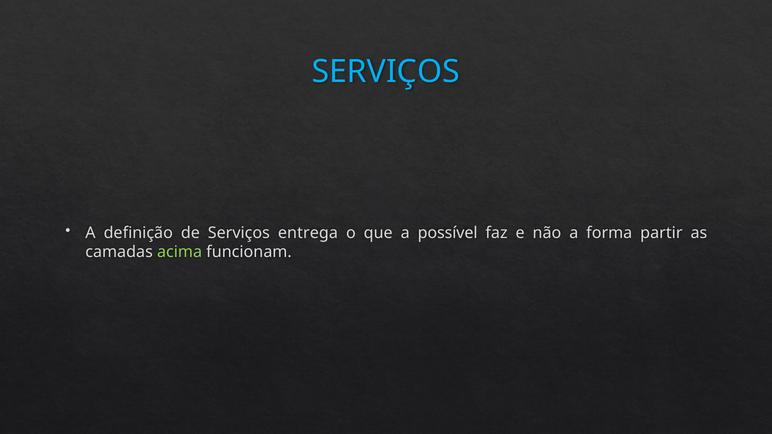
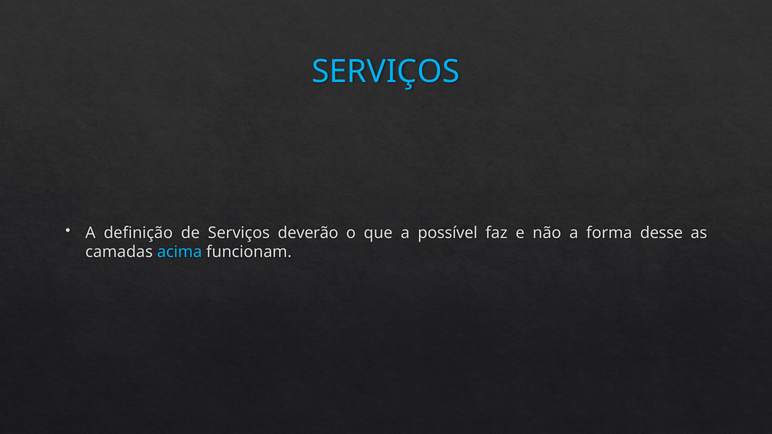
entrega: entrega -> deverão
partir: partir -> desse
acima colour: light green -> light blue
